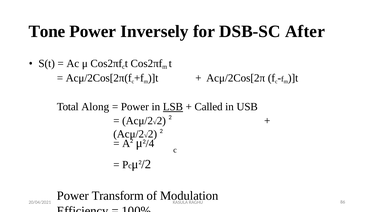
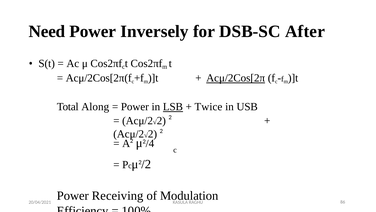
Tone: Tone -> Need
Acμ/2Cos[2π underline: none -> present
Called: Called -> Twice
Transform: Transform -> Receiving
